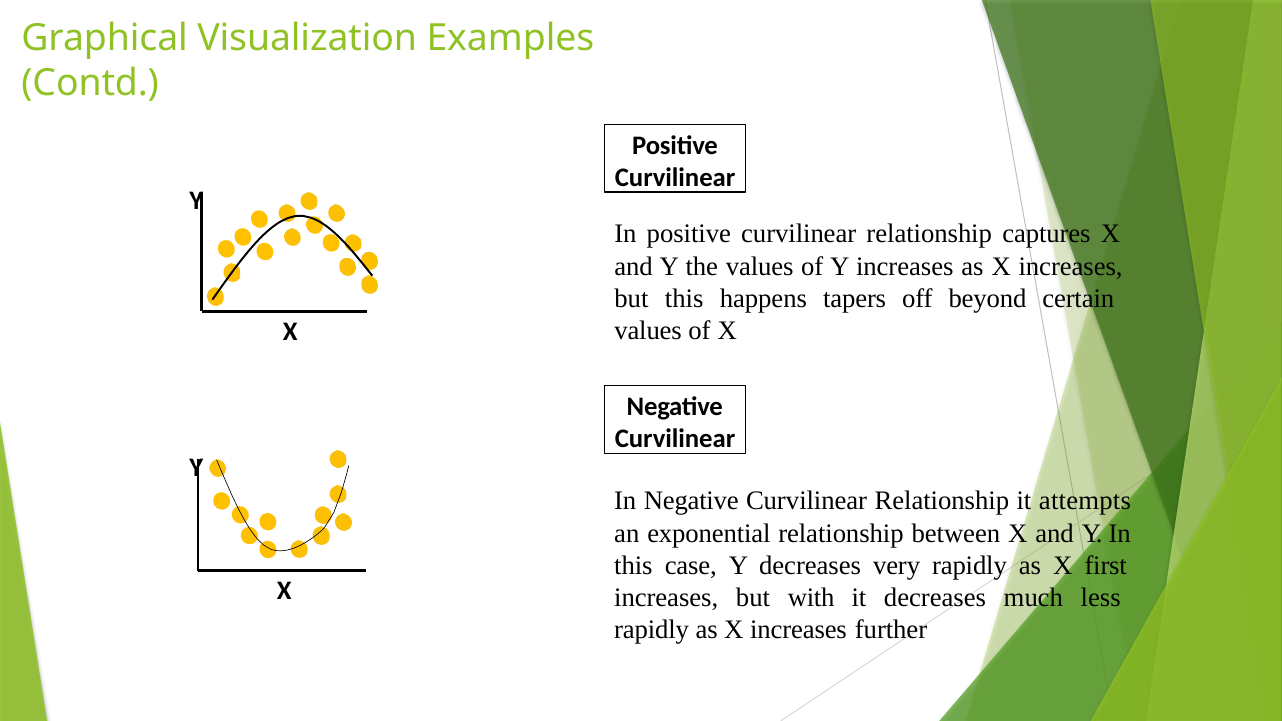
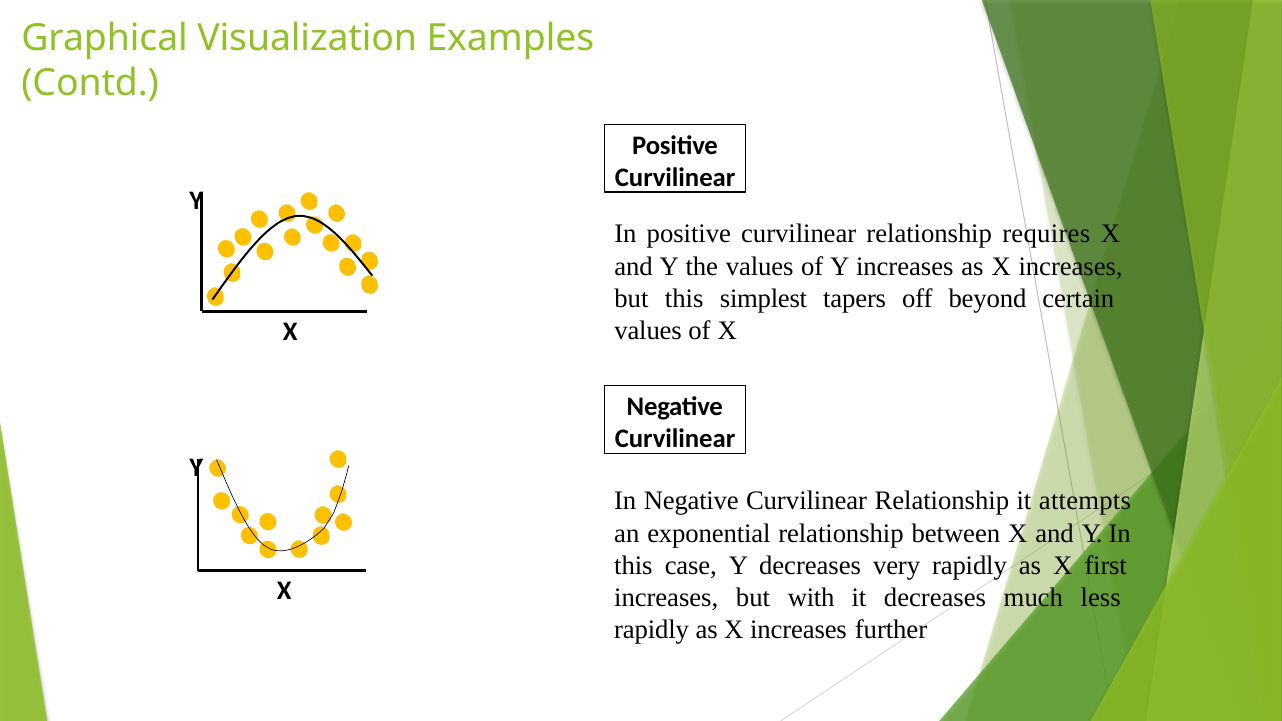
captures: captures -> requires
happens: happens -> simplest
